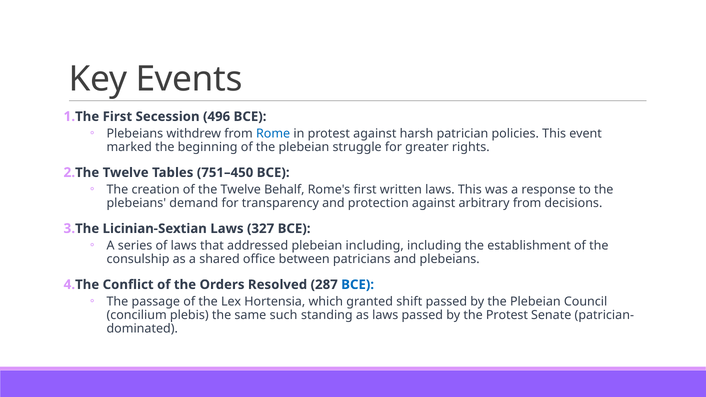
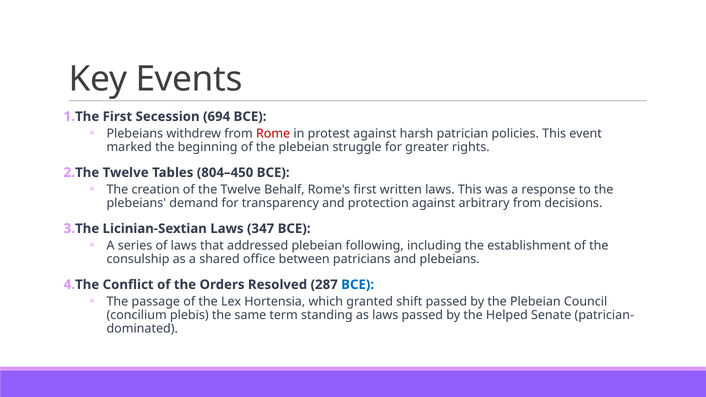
496: 496 -> 694
Rome colour: blue -> red
751–450: 751–450 -> 804–450
327: 327 -> 347
plebeian including: including -> following
such: such -> term
the Protest: Protest -> Helped
